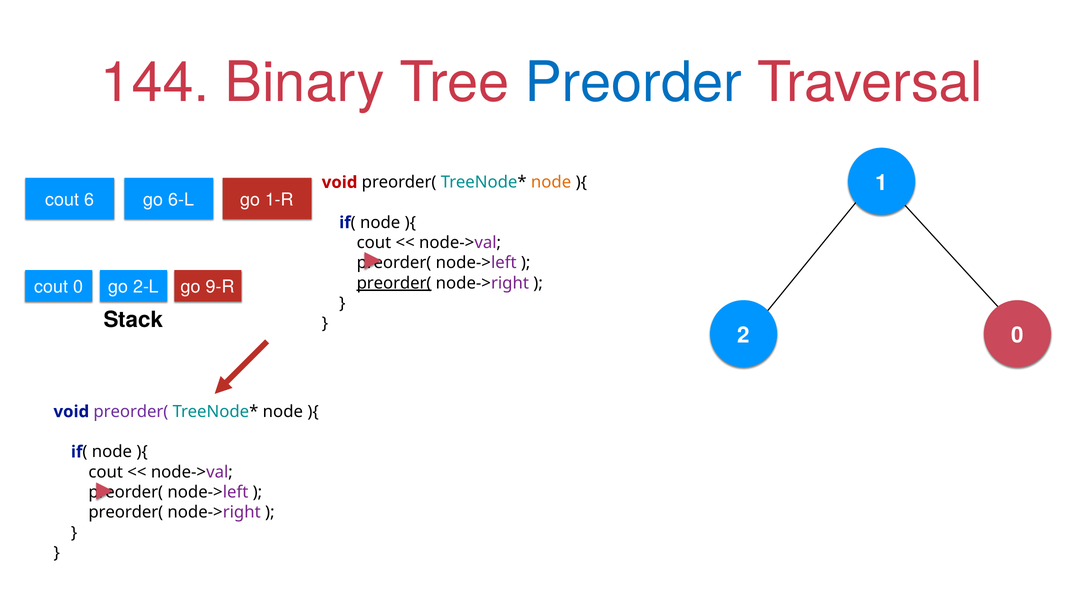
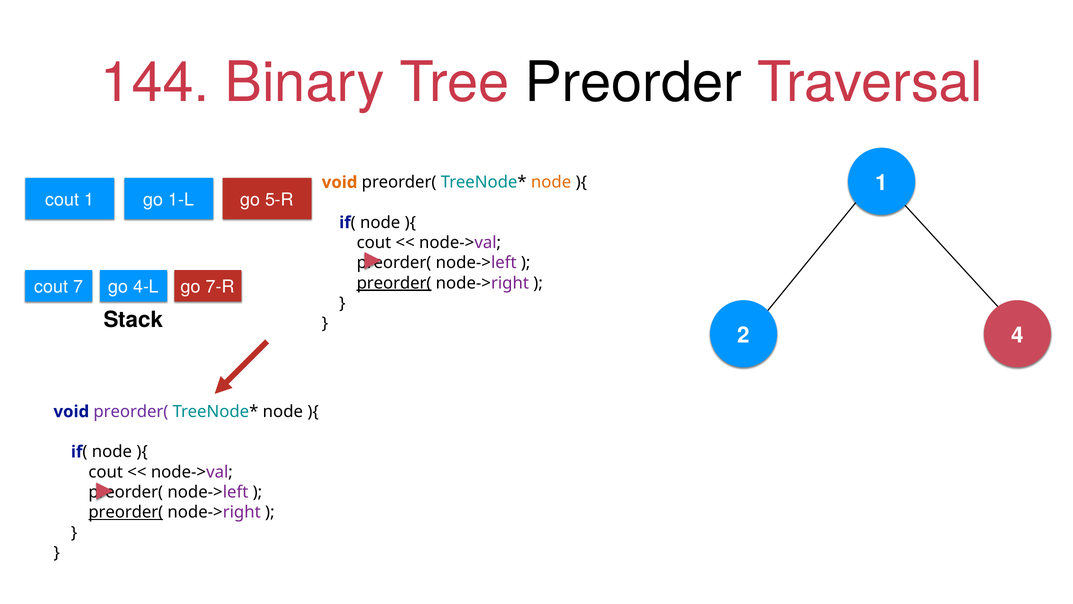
Preorder colour: blue -> black
void at (340, 182) colour: red -> orange
cout 6: 6 -> 1
6-L: 6-L -> 1-L
1-R: 1-R -> 5-R
cout 0: 0 -> 7
2-L: 2-L -> 4-L
9-R: 9-R -> 7-R
2 0: 0 -> 4
preorder( at (126, 512) underline: none -> present
